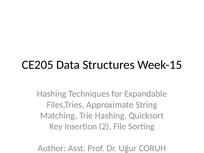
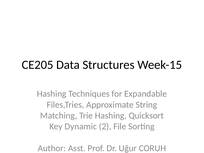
Insertion: Insertion -> Dynamic
